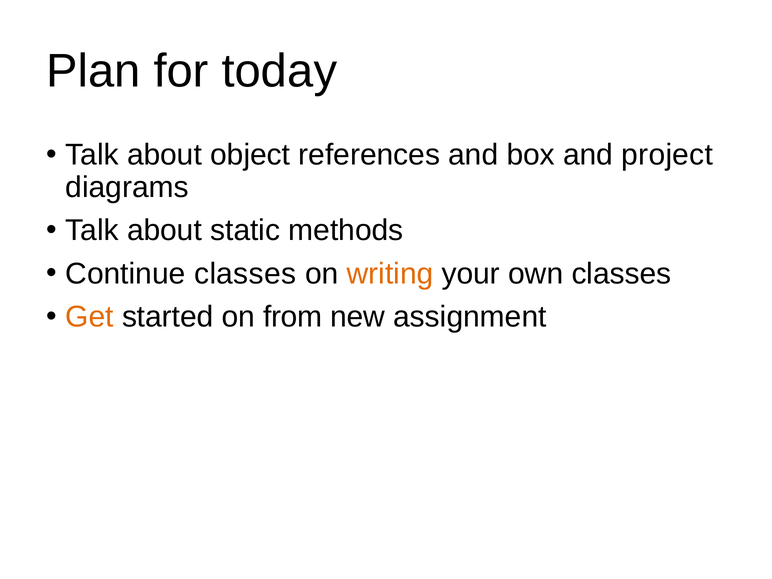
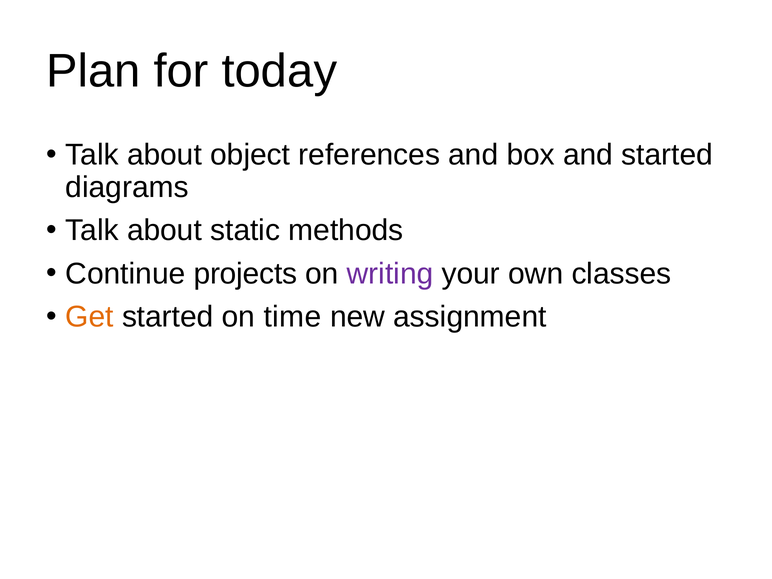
and project: project -> started
Continue classes: classes -> projects
writing colour: orange -> purple
from: from -> time
